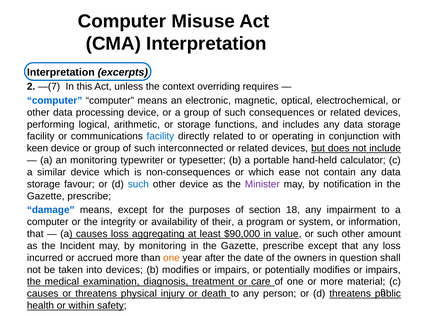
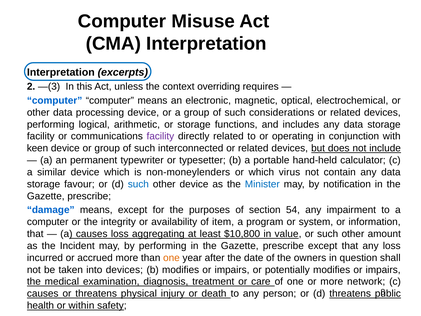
—(7: —(7 -> —(3
consequences: consequences -> considerations
facility at (160, 136) colour: blue -> purple
an monitoring: monitoring -> permanent
non-consequences: non-consequences -> non-moneylenders
ease: ease -> virus
Minister colour: purple -> blue
18: 18 -> 54
their: their -> item
$90,000: $90,000 -> $10,800
by monitoring: monitoring -> performing
material: material -> network
